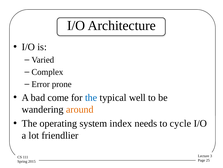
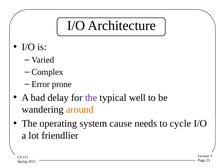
come: come -> delay
the at (91, 97) colour: blue -> purple
index: index -> cause
